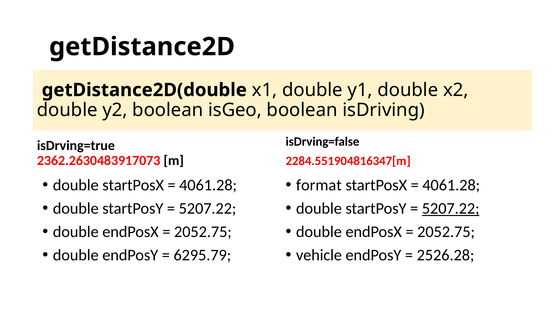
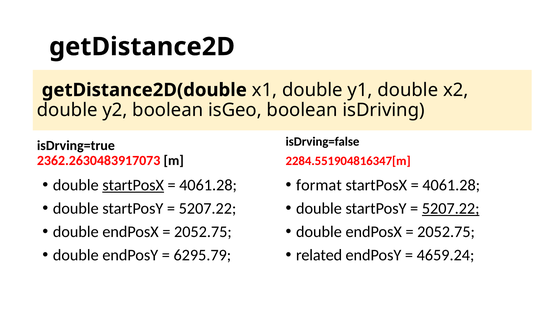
startPosX at (133, 185) underline: none -> present
vehicle: vehicle -> related
2526.28: 2526.28 -> 4659.24
